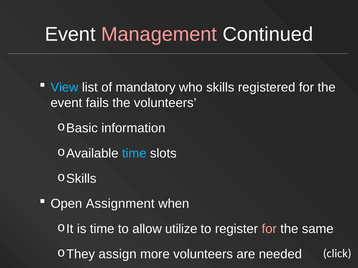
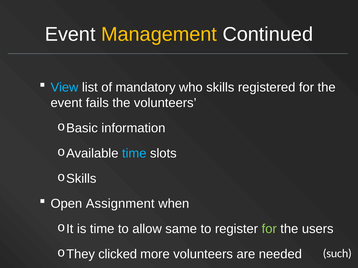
Management colour: pink -> yellow
utilize: utilize -> same
for at (269, 229) colour: pink -> light green
same: same -> users
assign: assign -> clicked
click: click -> such
